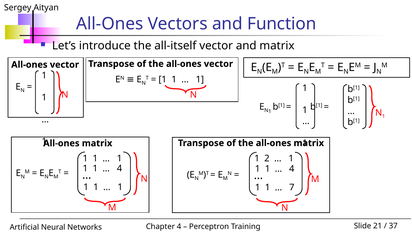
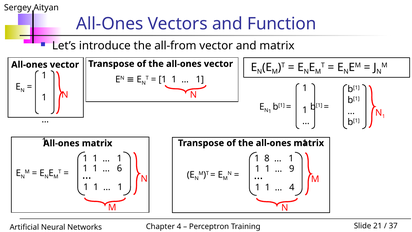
all-itself: all-itself -> all-from
2: 2 -> 8
4 at (119, 168): 4 -> 6
4 at (292, 169): 4 -> 9
7 at (292, 187): 7 -> 4
